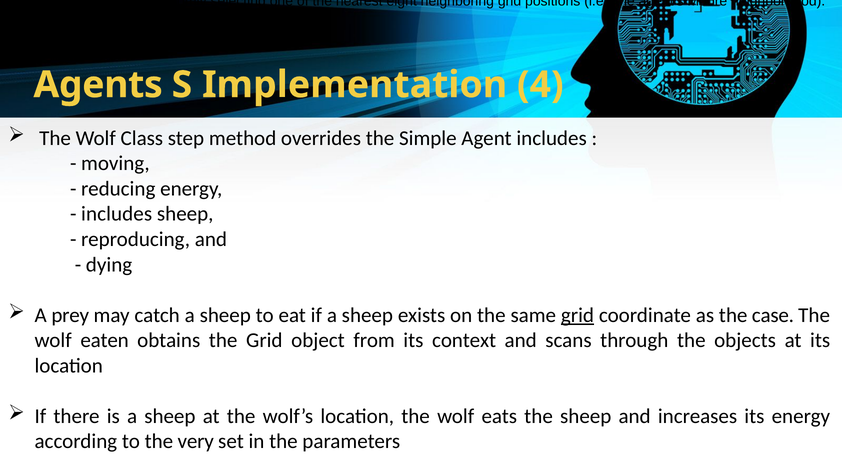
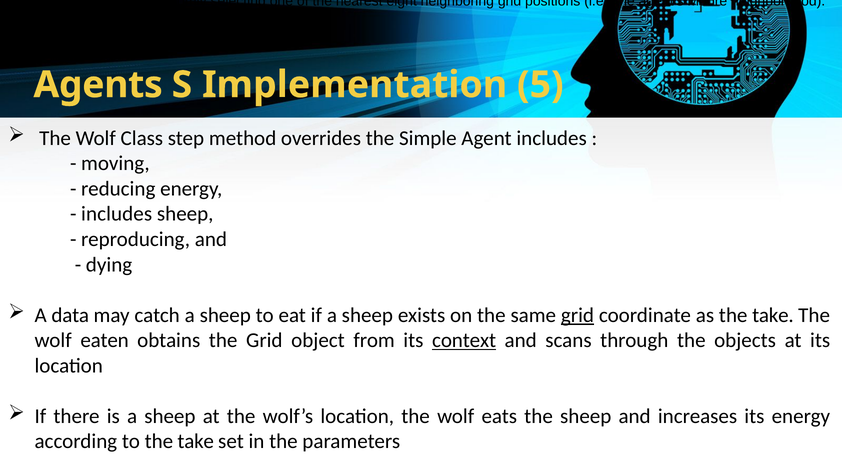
4: 4 -> 5
prey: prey -> data
as the case: case -> take
context underline: none -> present
to the very: very -> take
